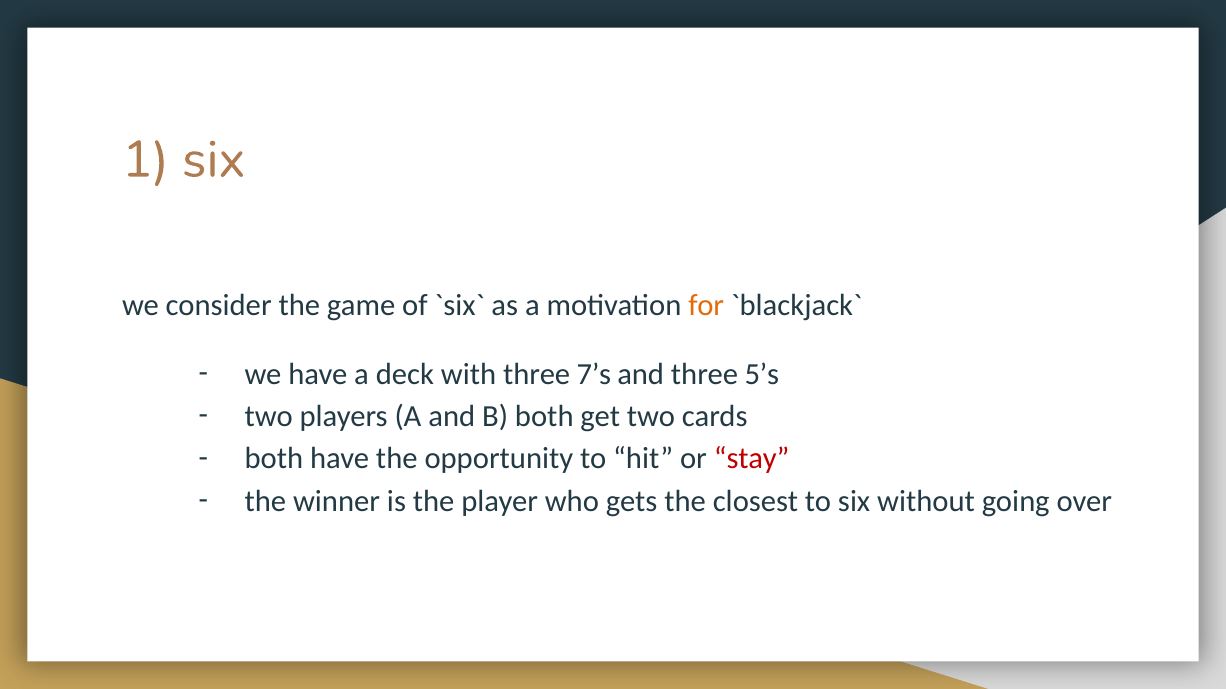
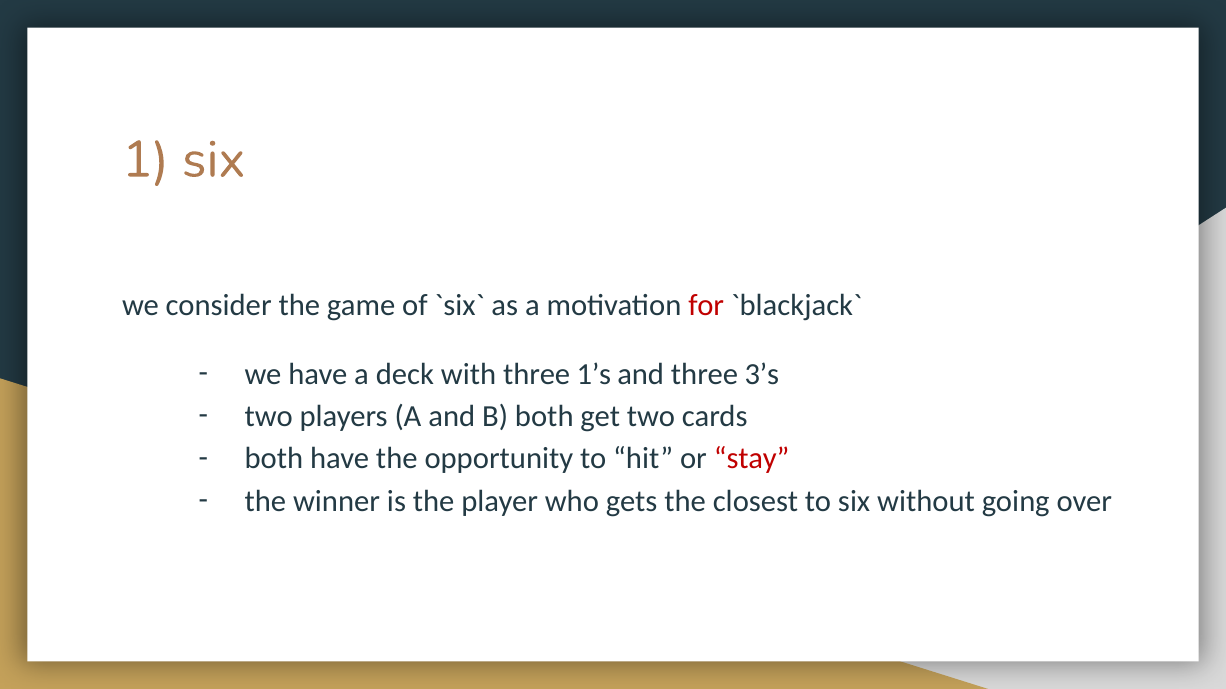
for colour: orange -> red
7’s: 7’s -> 1’s
5’s: 5’s -> 3’s
